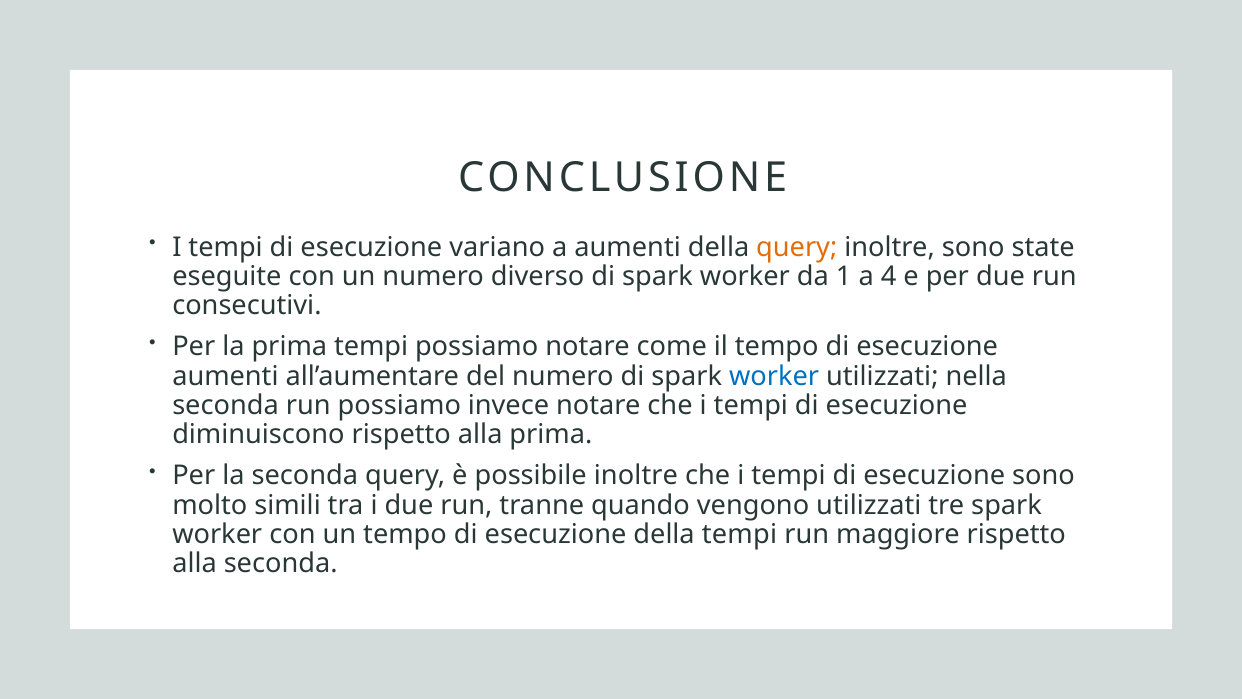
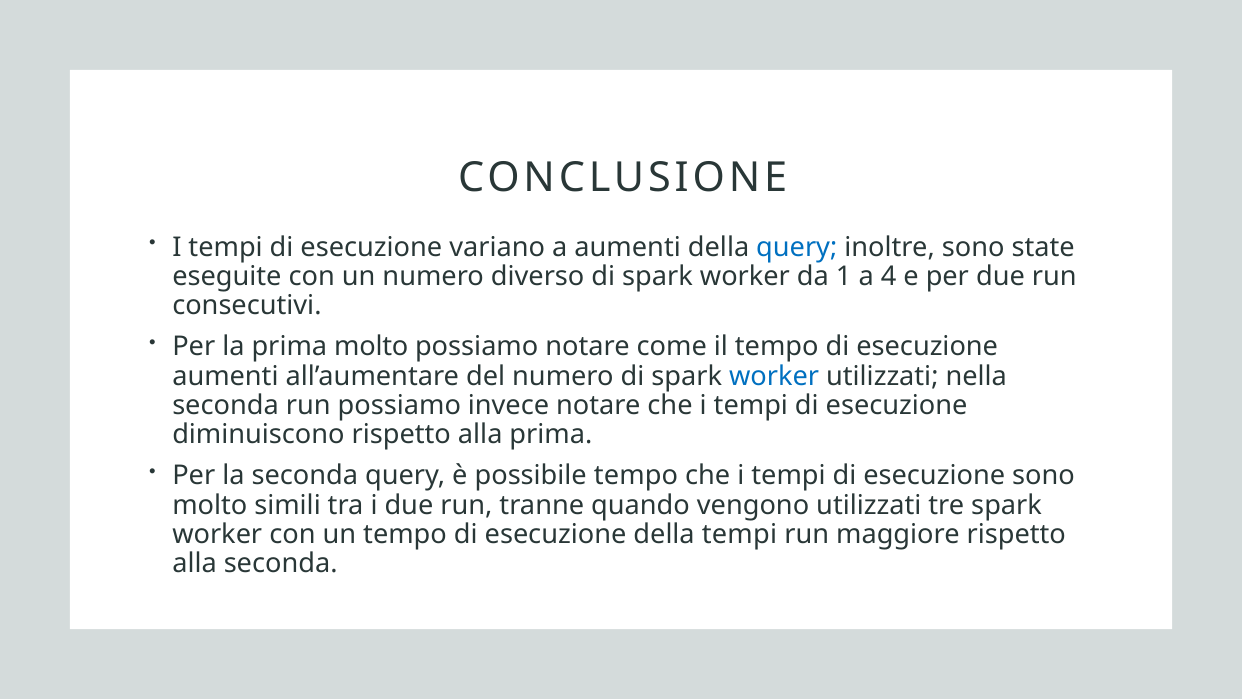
query at (797, 247) colour: orange -> blue
prima tempi: tempi -> molto
possibile inoltre: inoltre -> tempo
